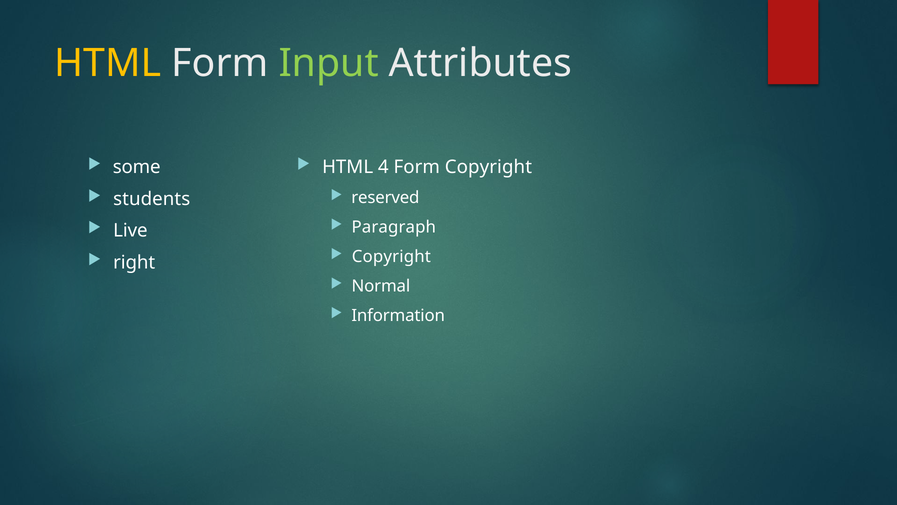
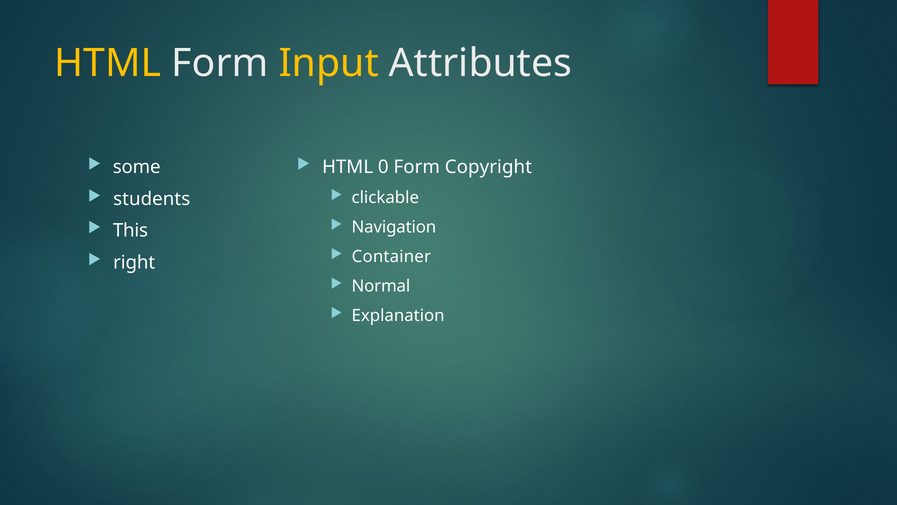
Input colour: light green -> yellow
4: 4 -> 0
reserved: reserved -> clickable
Paragraph: Paragraph -> Navigation
Live: Live -> This
Copyright at (391, 257): Copyright -> Container
Information: Information -> Explanation
